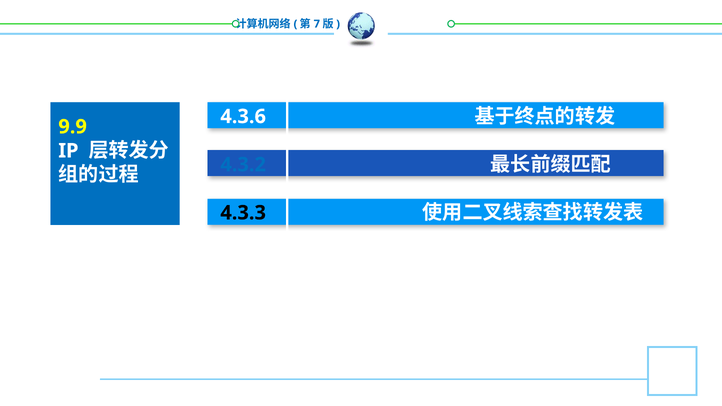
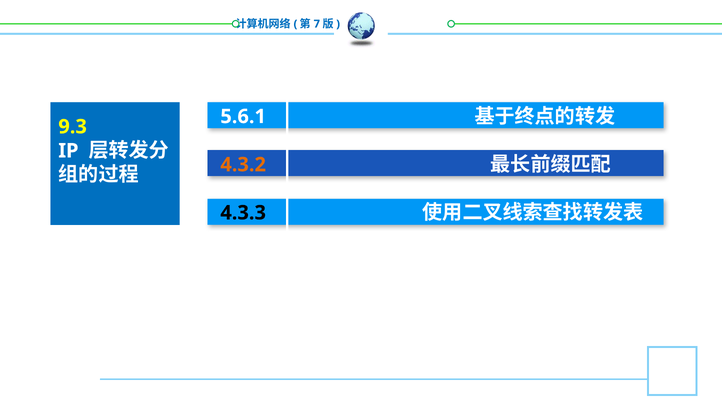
4.3.6: 4.3.6 -> 5.6.1
9.9: 9.9 -> 9.3
4.3.2 colour: blue -> orange
